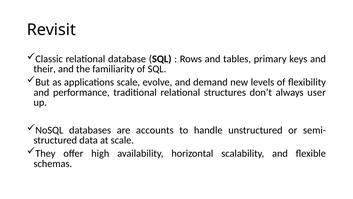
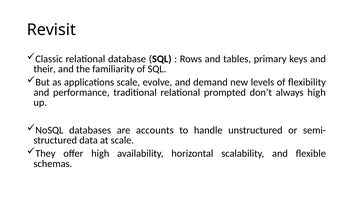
structures: structures -> prompted
always user: user -> high
